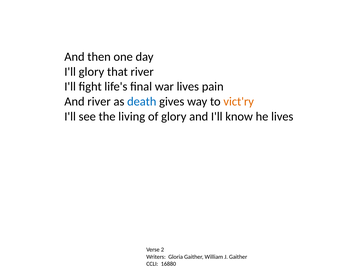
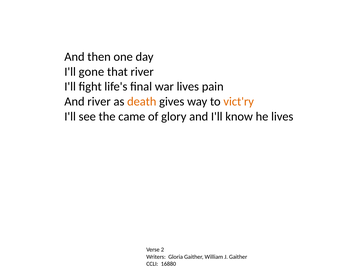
I'll glory: glory -> gone
death colour: blue -> orange
living: living -> came
